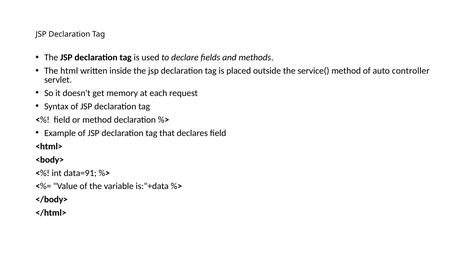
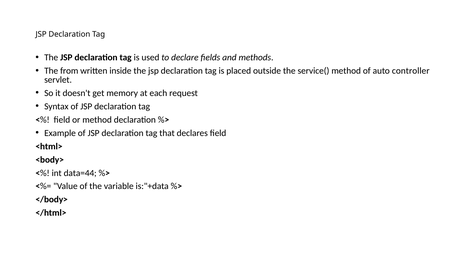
html: html -> from
data=91: data=91 -> data=44
